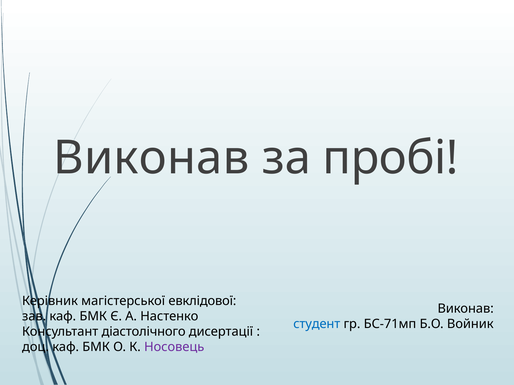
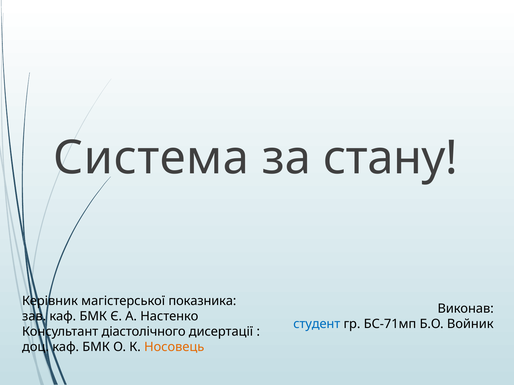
Виконав at (151, 158): Виконав -> Система
пробі: пробі -> стану
евклідової: евклідової -> показника
Носовець colour: purple -> orange
